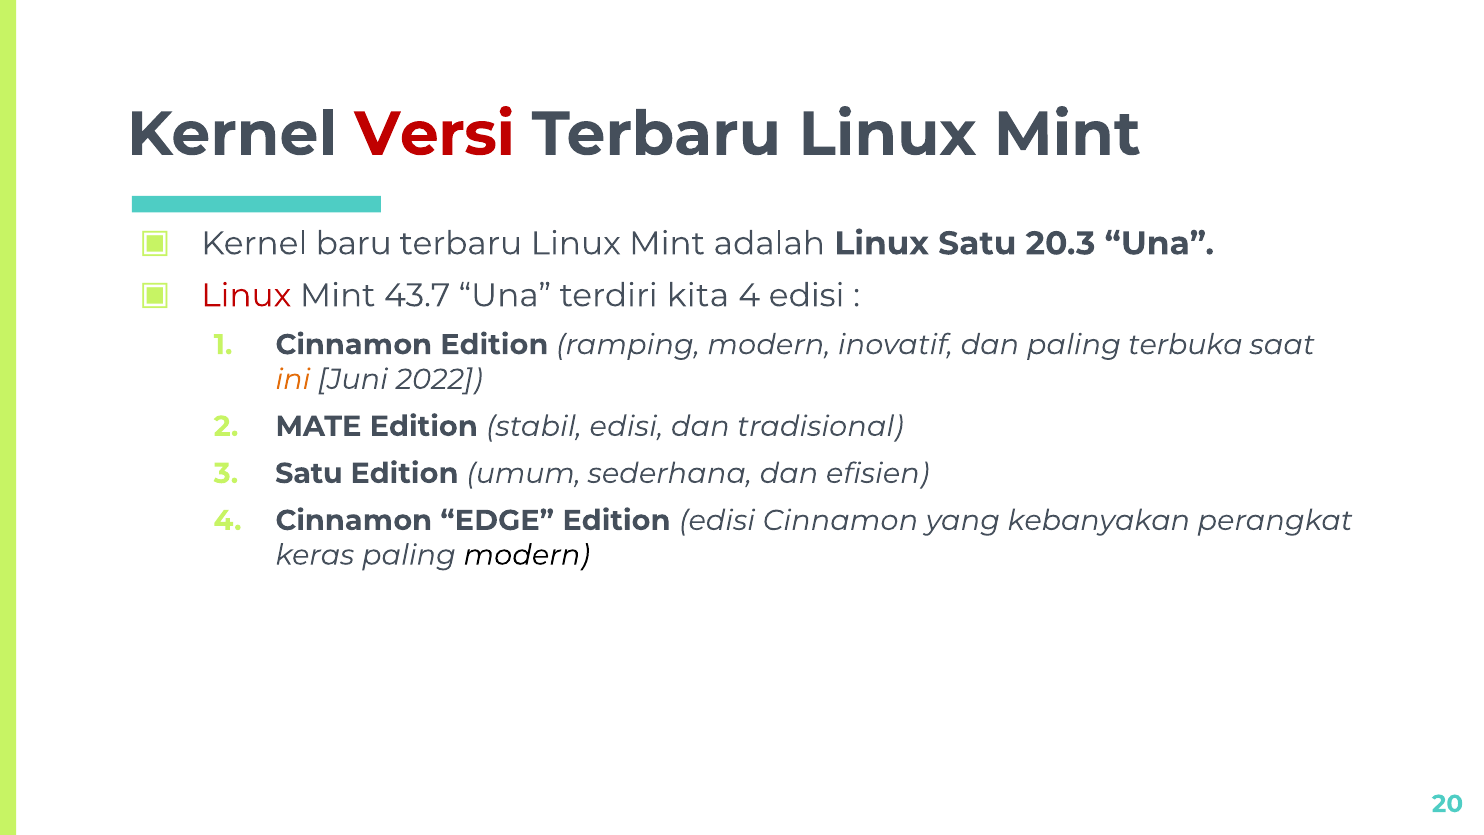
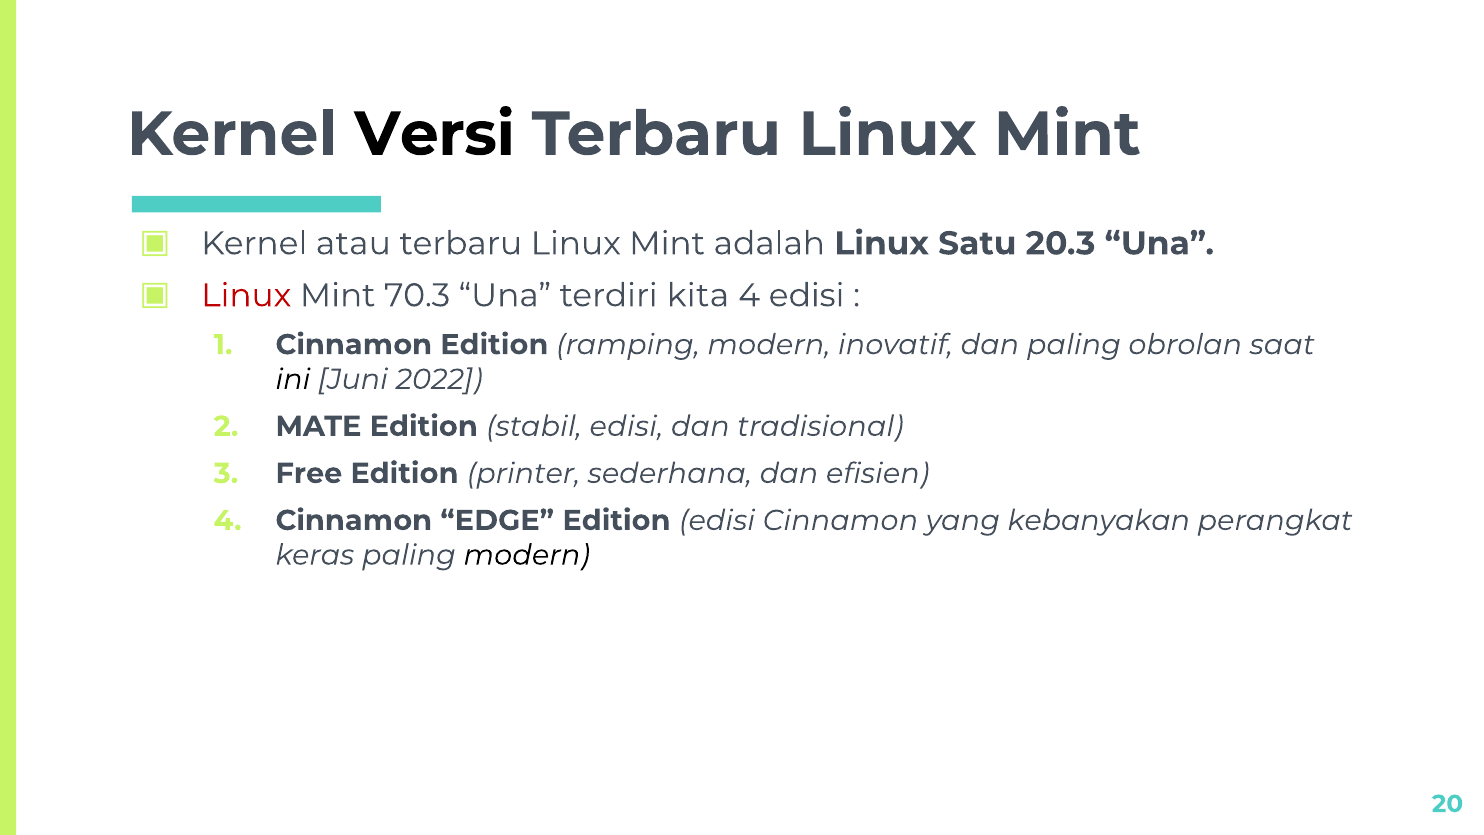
Versi colour: red -> black
baru: baru -> atau
43.7: 43.7 -> 70.3
terbuka: terbuka -> obrolan
ini colour: orange -> black
Satu at (309, 473): Satu -> Free
umum: umum -> printer
